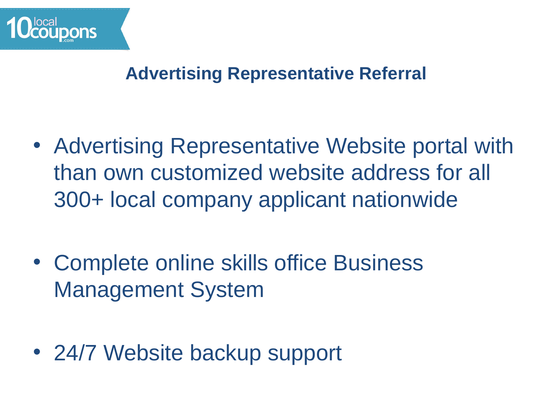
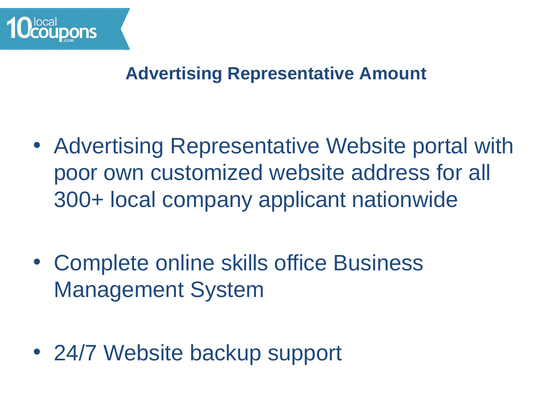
Referral: Referral -> Amount
than: than -> poor
